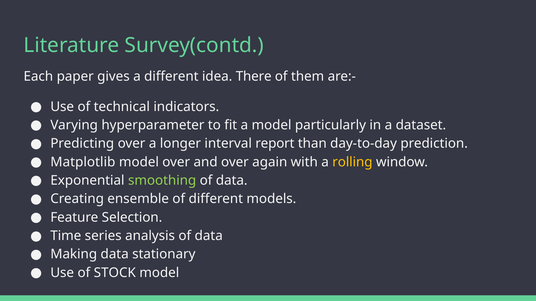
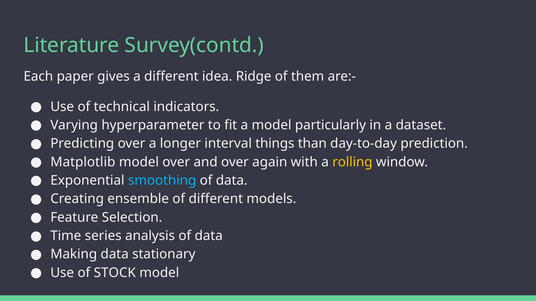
There: There -> Ridge
report: report -> things
smoothing colour: light green -> light blue
